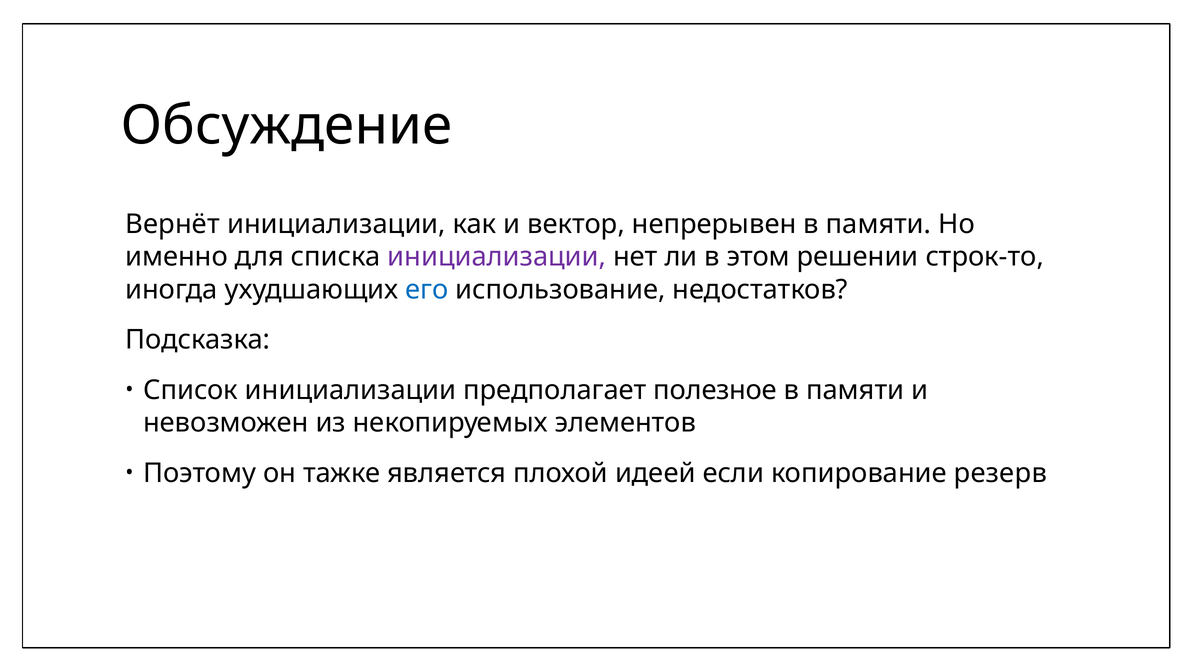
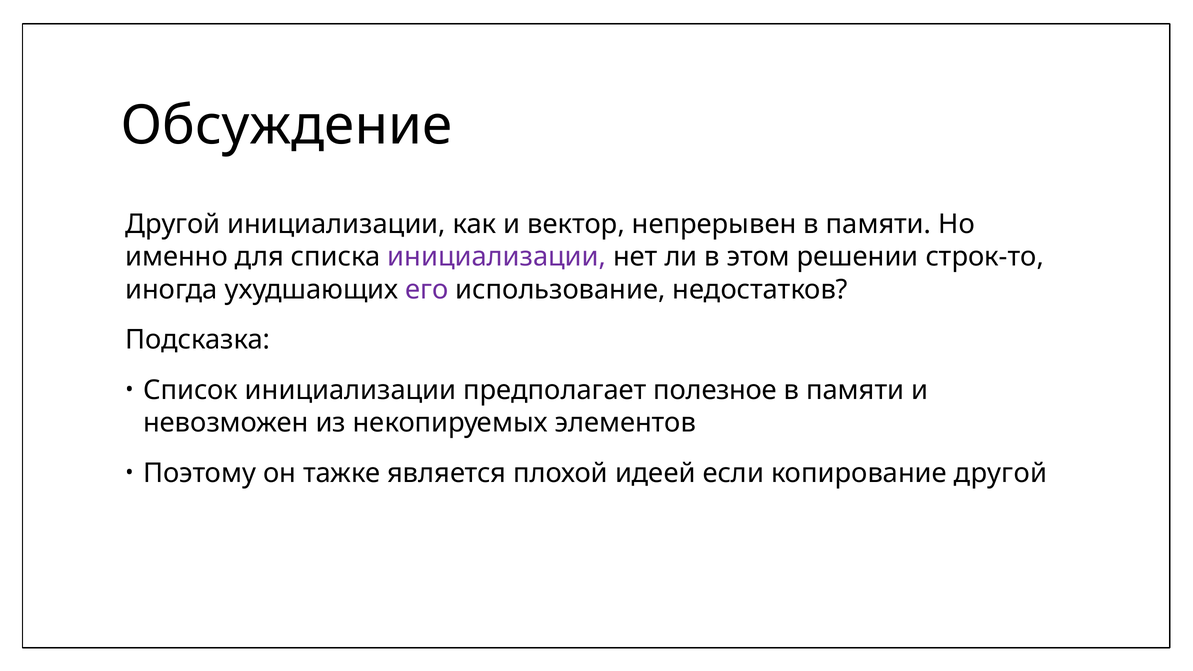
Вернёт at (173, 224): Вернёт -> Другой
его colour: blue -> purple
копирование резерв: резерв -> другой
